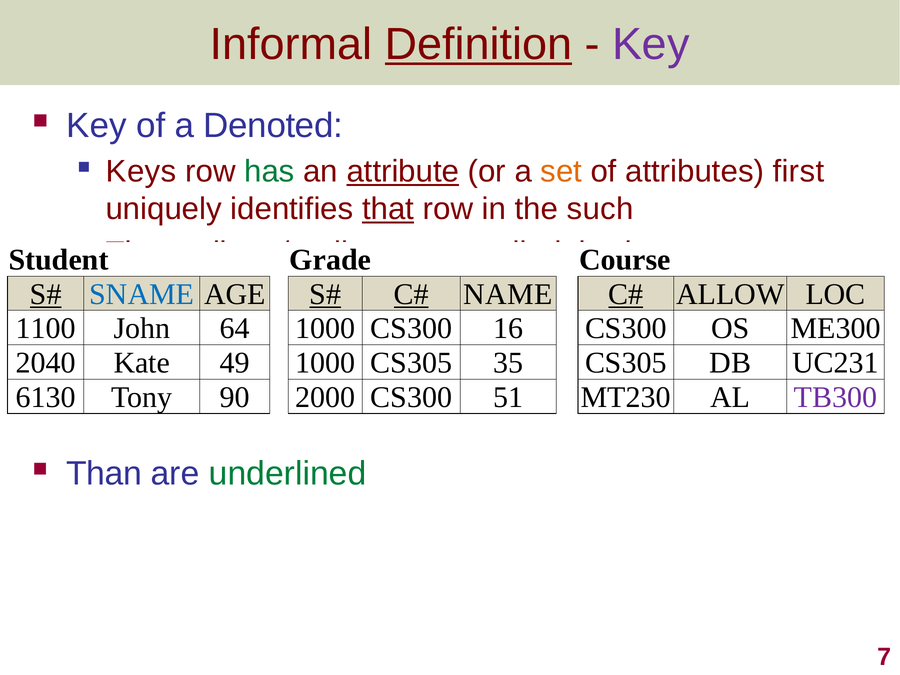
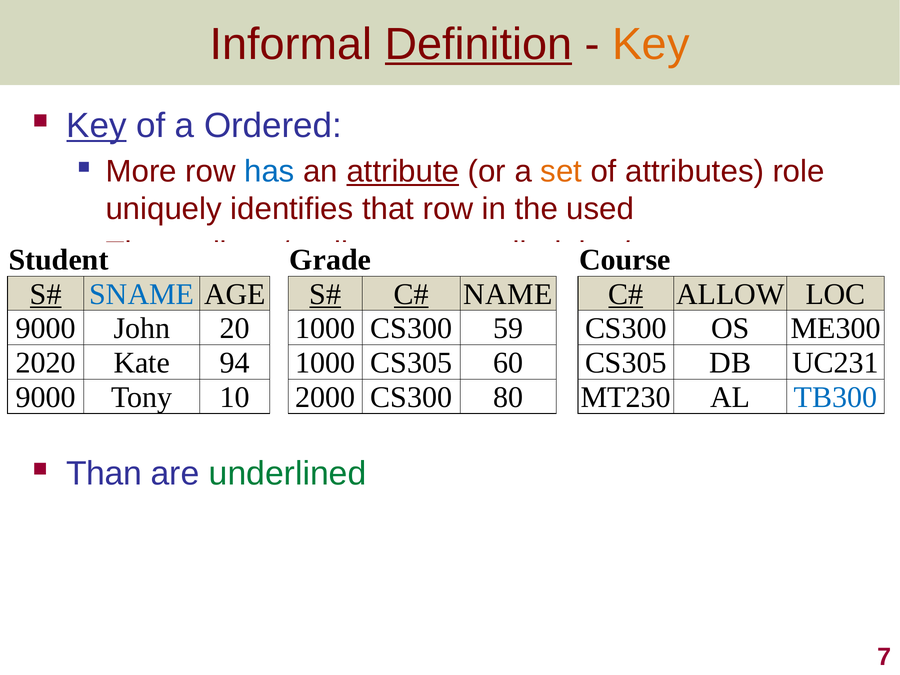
Key at (651, 45) colour: purple -> orange
Key at (96, 126) underline: none -> present
Denoted: Denoted -> Ordered
Keys: Keys -> More
has colour: green -> blue
first: first -> role
that underline: present -> none
such: such -> used
1100 at (46, 328): 1100 -> 9000
64: 64 -> 20
16: 16 -> 59
2040: 2040 -> 2020
49: 49 -> 94
35: 35 -> 60
6130 at (46, 397): 6130 -> 9000
90: 90 -> 10
51: 51 -> 80
TB300 colour: purple -> blue
